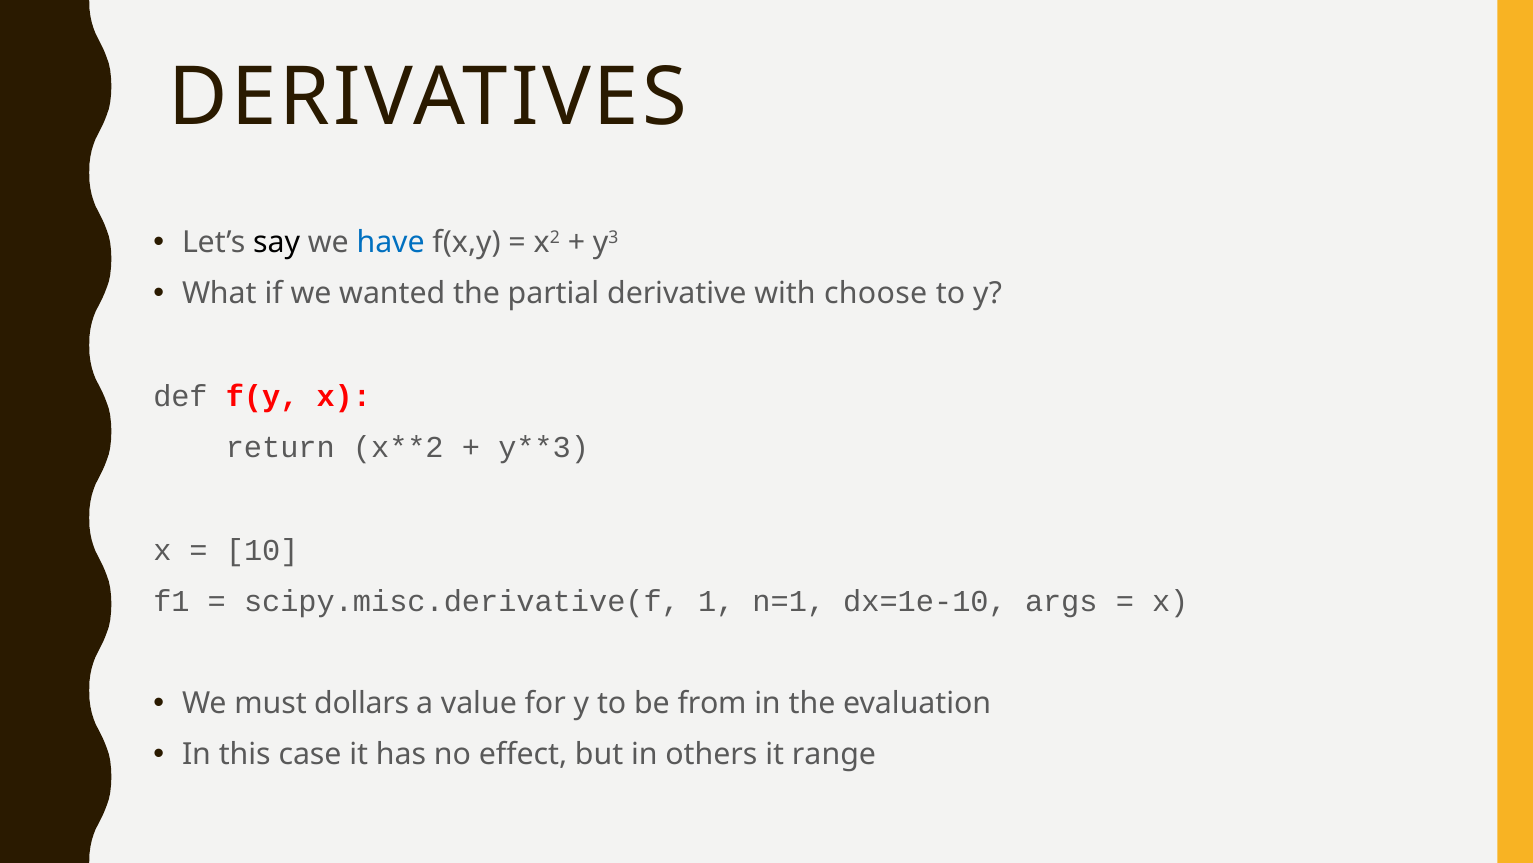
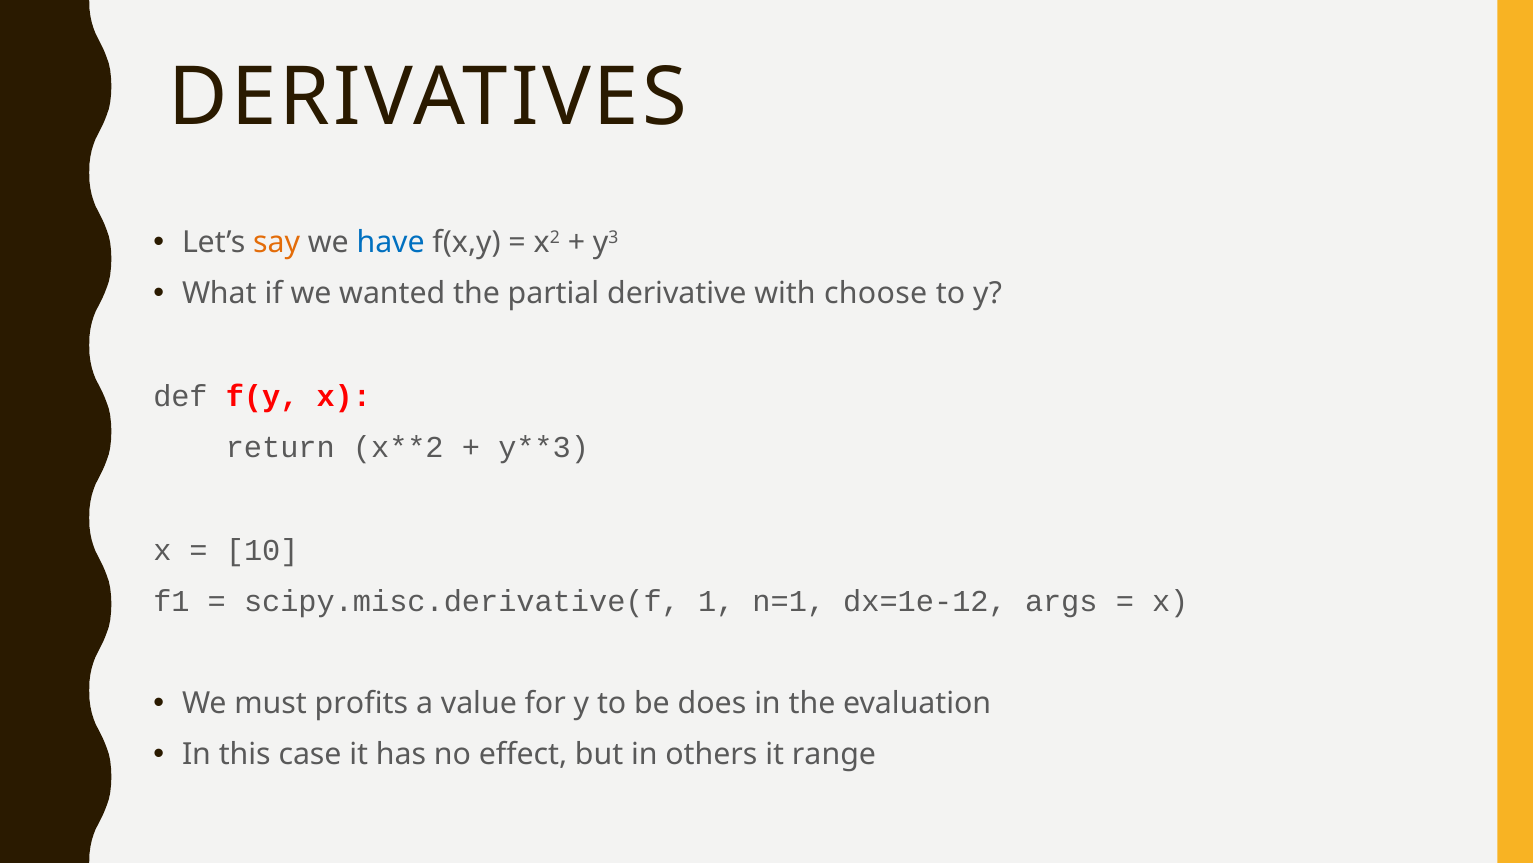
say colour: black -> orange
dx=1e-10: dx=1e-10 -> dx=1e-12
dollars: dollars -> profits
from: from -> does
